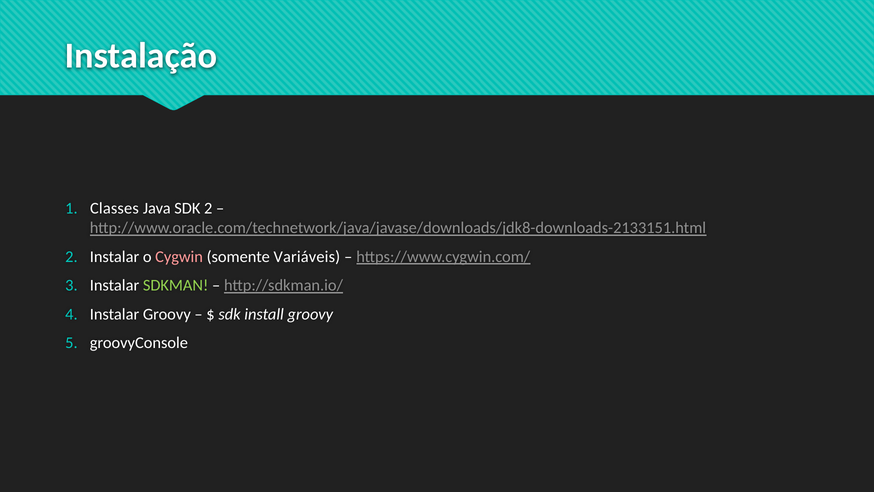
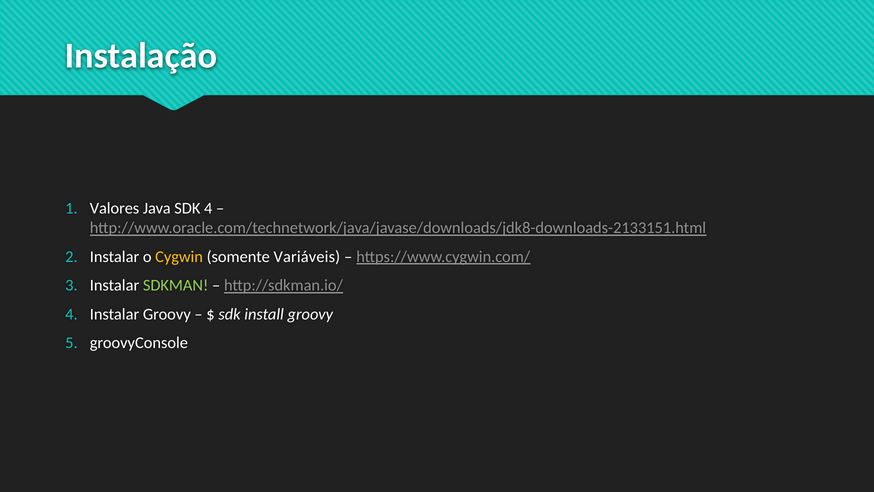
Classes: Classes -> Valores
SDK 2: 2 -> 4
Cygwin colour: pink -> yellow
